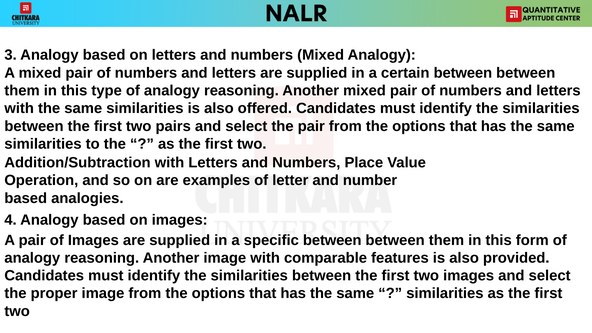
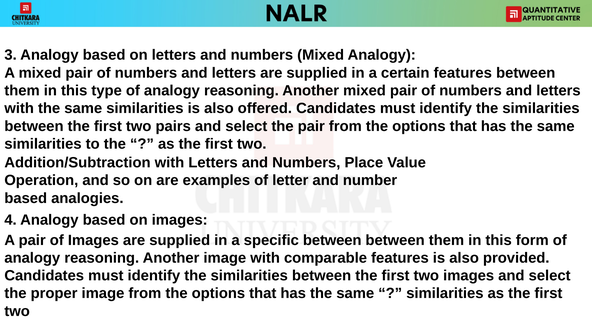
certain between: between -> features
